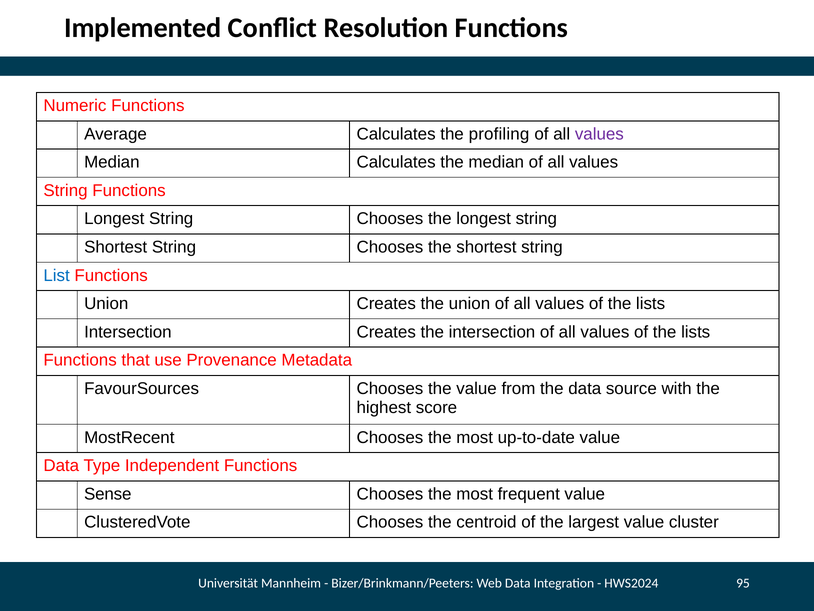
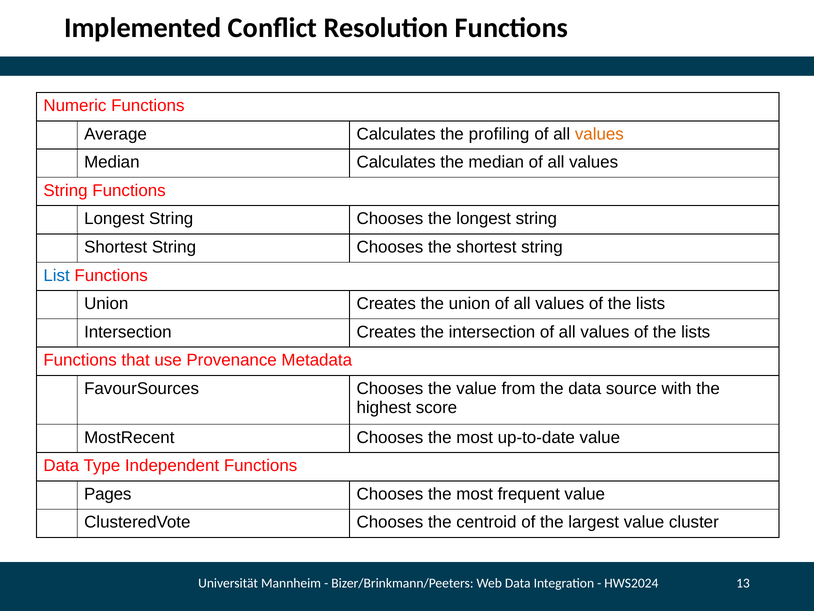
values at (599, 134) colour: purple -> orange
Sense: Sense -> Pages
95: 95 -> 13
